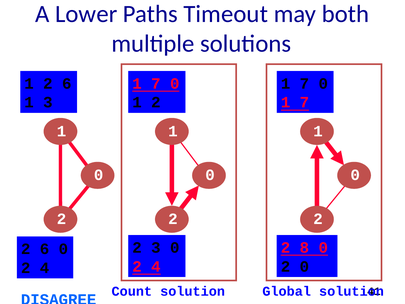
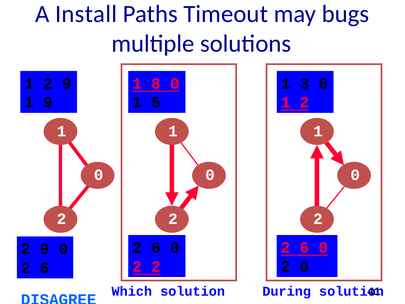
Lower: Lower -> Install
both: both -> bugs
1 2 6: 6 -> 9
7 at (156, 83): 7 -> 8
7 at (304, 83): 7 -> 3
1 3: 3 -> 9
2 at (156, 102): 2 -> 5
7 at (304, 102): 7 -> 2
3 at (156, 247): 3 -> 6
8 at (304, 247): 8 -> 6
6 at (44, 249): 6 -> 9
4 at (156, 266): 4 -> 2
4 at (44, 268): 4 -> 6
Count: Count -> Which
Global: Global -> During
